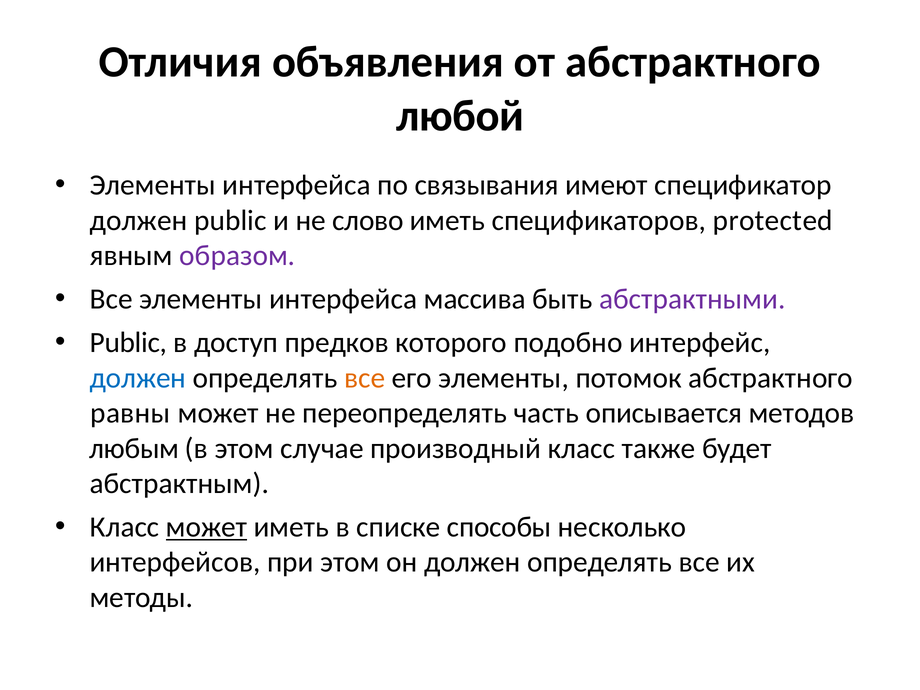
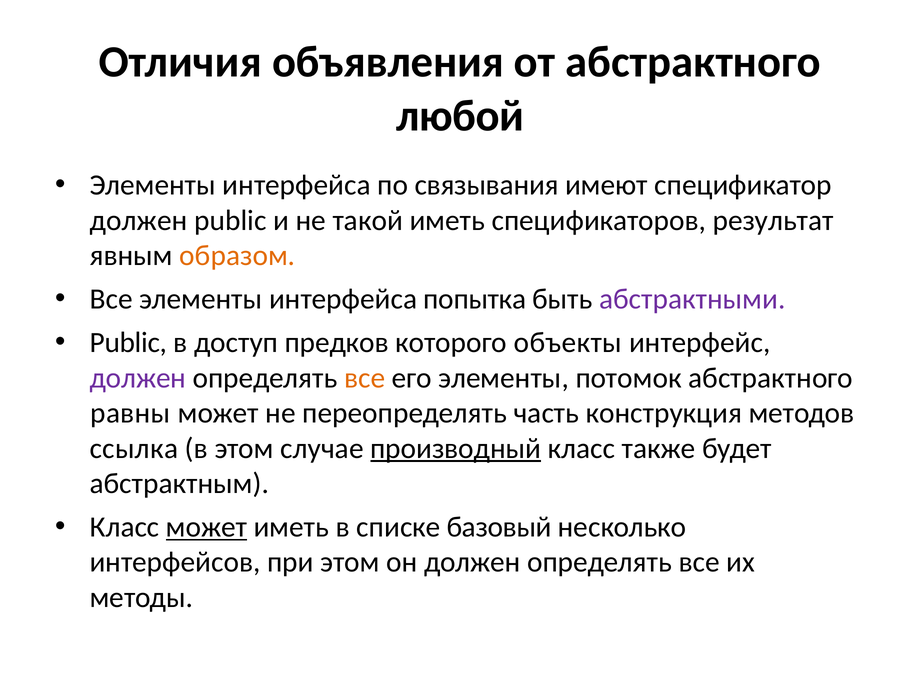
слово: слово -> такой
protected: protected -> результат
образом colour: purple -> orange
массива: массива -> попытка
подобно: подобно -> объекты
должен at (138, 378) colour: blue -> purple
описывается: описывается -> конструкция
любым: любым -> ссылка
производный underline: none -> present
способы: способы -> базовый
